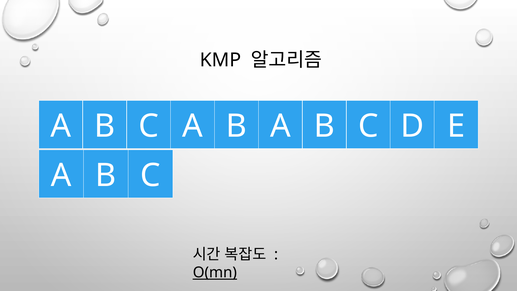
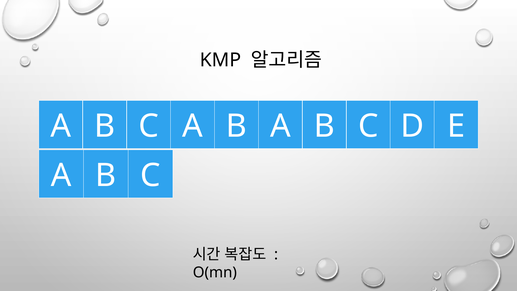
O(mn underline: present -> none
